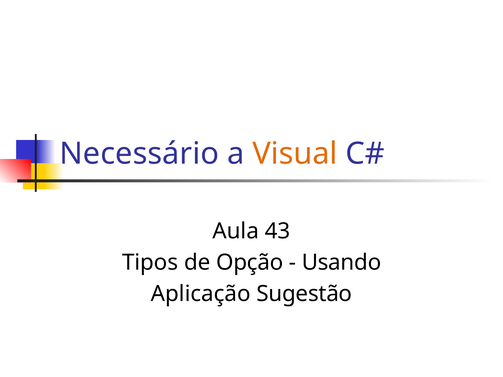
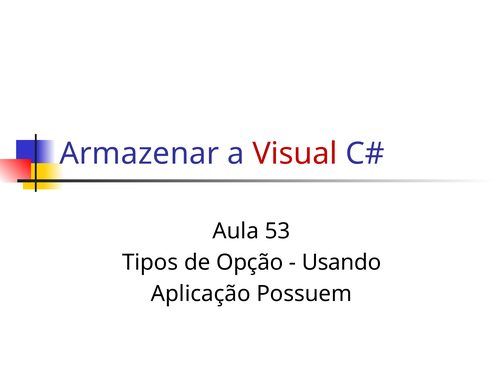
Necessário: Necessário -> Armazenar
Visual colour: orange -> red
43: 43 -> 53
Sugestão: Sugestão -> Possuem
